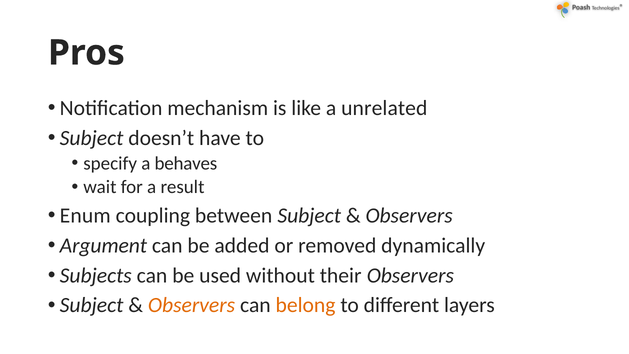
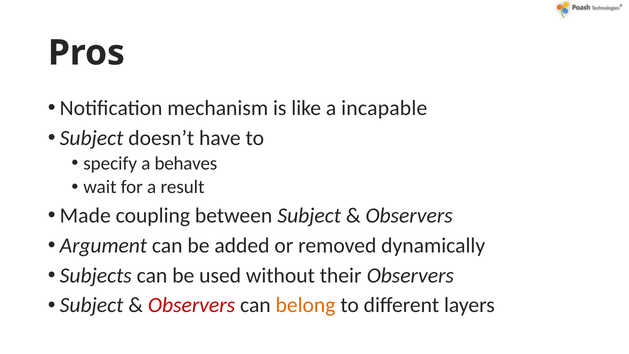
unrelated: unrelated -> incapable
Enum: Enum -> Made
Observers at (191, 305) colour: orange -> red
